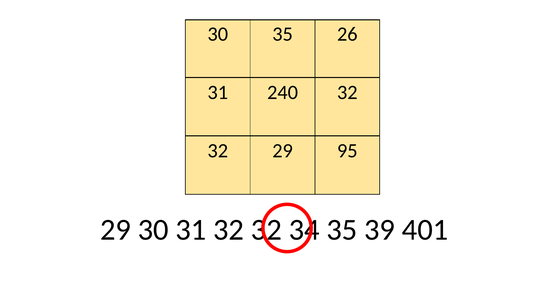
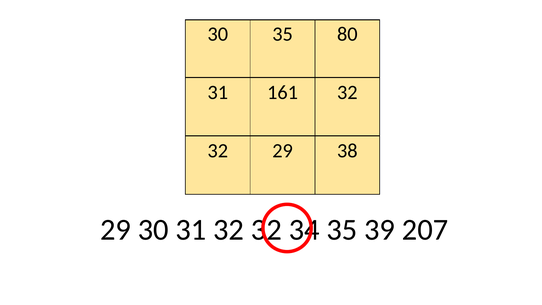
26: 26 -> 80
240: 240 -> 161
95: 95 -> 38
401: 401 -> 207
